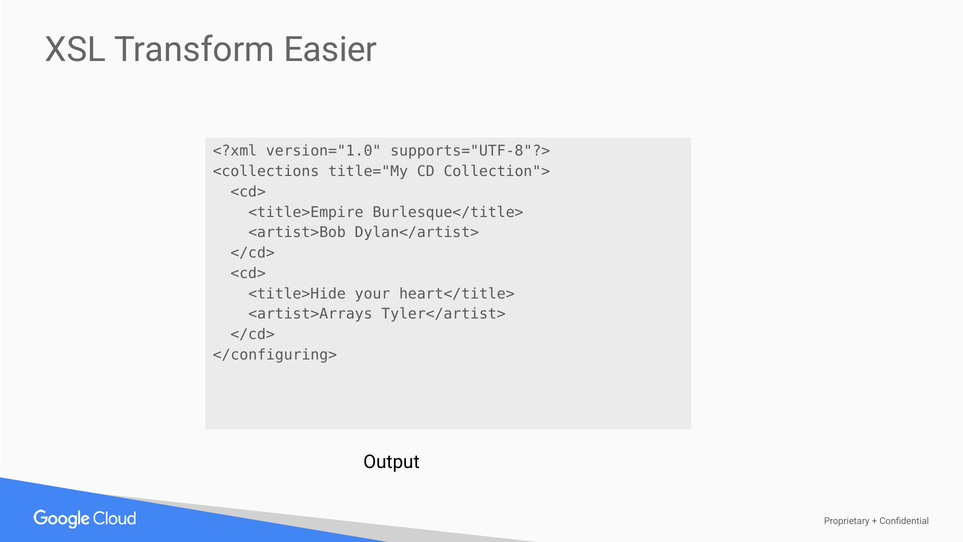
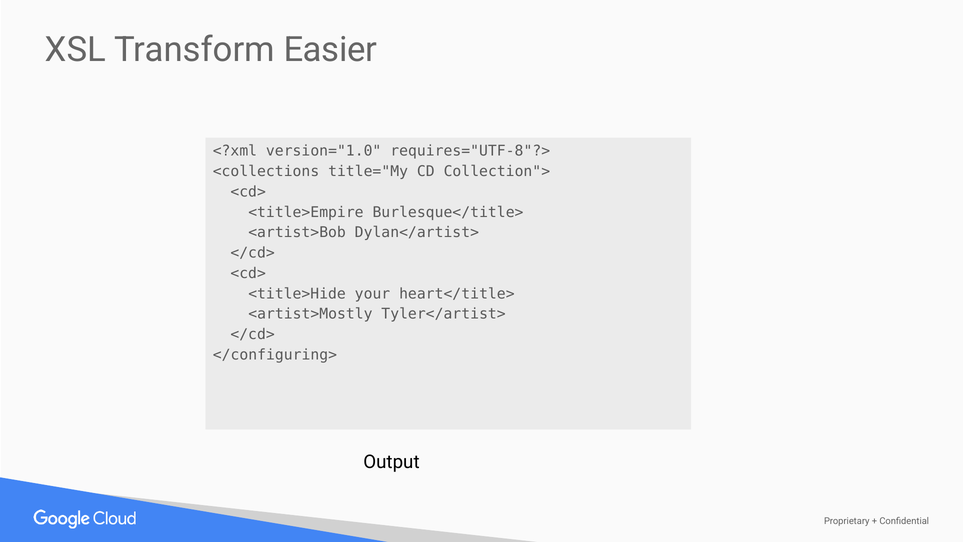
supports="UTF-8"?>: supports="UTF-8"?> -> requires="UTF-8"?>
<artist>Arrays: <artist>Arrays -> <artist>Mostly
